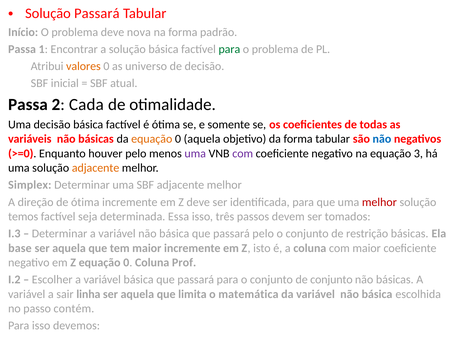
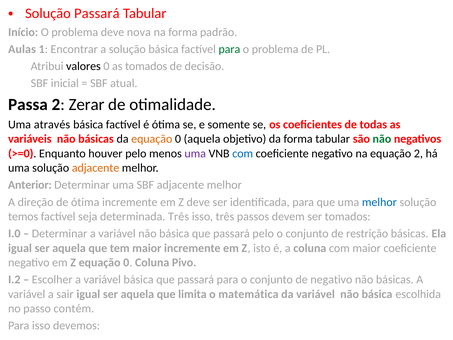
Passa at (22, 49): Passa -> Aulas
valores colour: orange -> black
as universo: universo -> tomados
Cada: Cada -> Zerar
Uma decisão: decisão -> através
não at (382, 139) colour: blue -> green
com at (243, 153) colour: purple -> blue
equação 3: 3 -> 2
Simplex: Simplex -> Anterior
melhor at (379, 202) colour: red -> blue
determinada Essa: Essa -> Três
I.3: I.3 -> I.0
base at (20, 248): base -> igual
Prof: Prof -> Pivo
de conjunto: conjunto -> negativo
sair linha: linha -> igual
